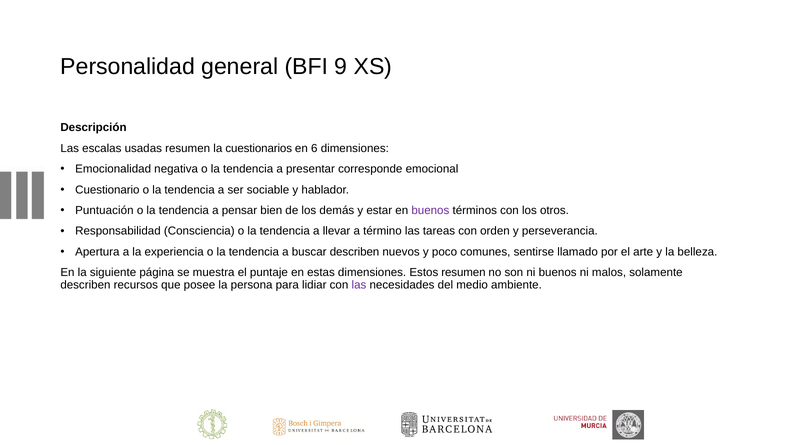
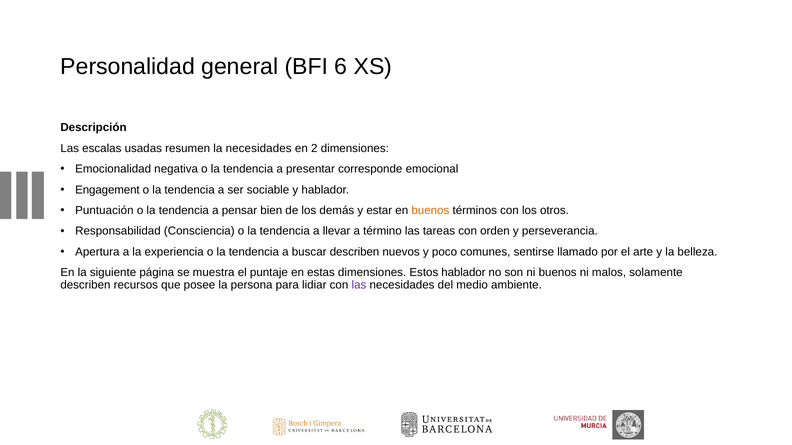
9: 9 -> 6
la cuestionarios: cuestionarios -> necesidades
6: 6 -> 2
Cuestionario: Cuestionario -> Engagement
buenos at (430, 211) colour: purple -> orange
Estos resumen: resumen -> hablador
